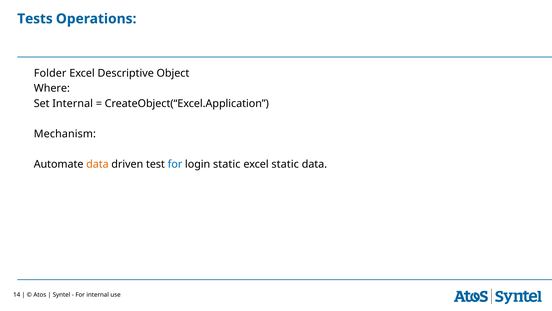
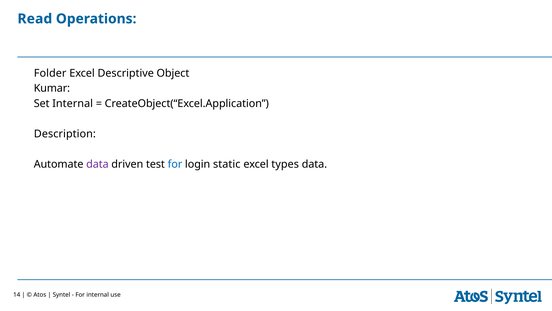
Tests: Tests -> Read
Where: Where -> Kumar
Mechanism: Mechanism -> Description
data at (97, 164) colour: orange -> purple
excel static: static -> types
